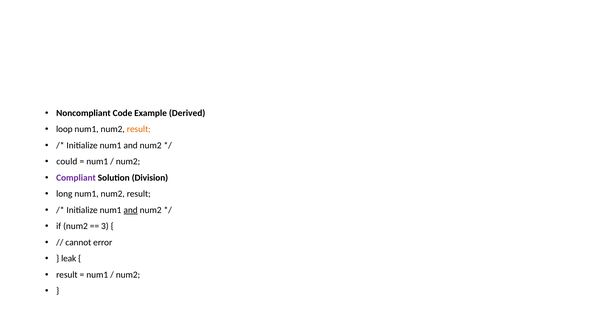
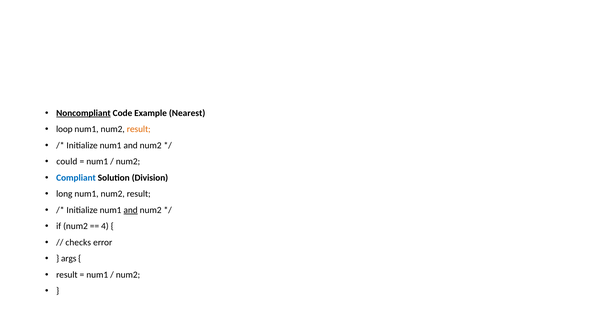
Noncompliant underline: none -> present
Derived: Derived -> Nearest
Compliant colour: purple -> blue
3: 3 -> 4
cannot: cannot -> checks
leak: leak -> args
